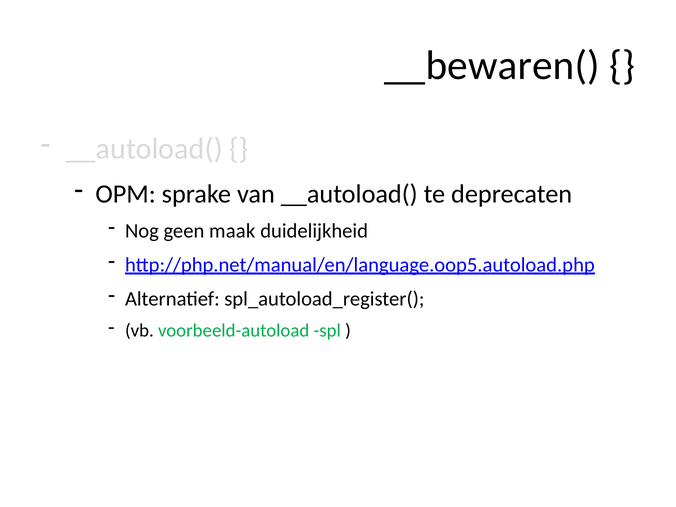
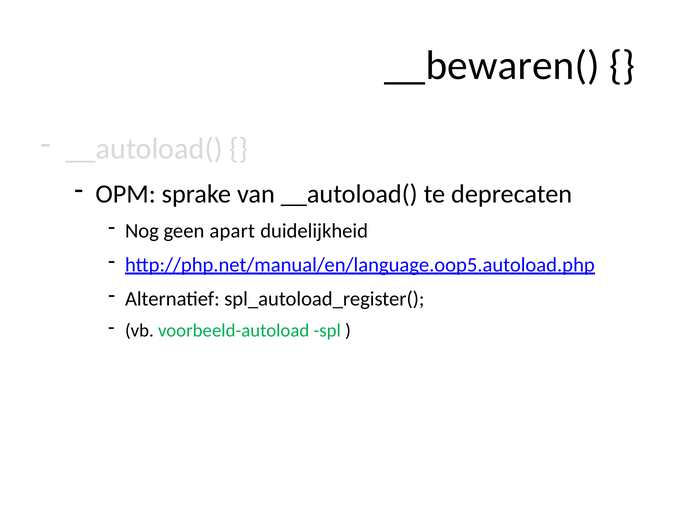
maak: maak -> apart
